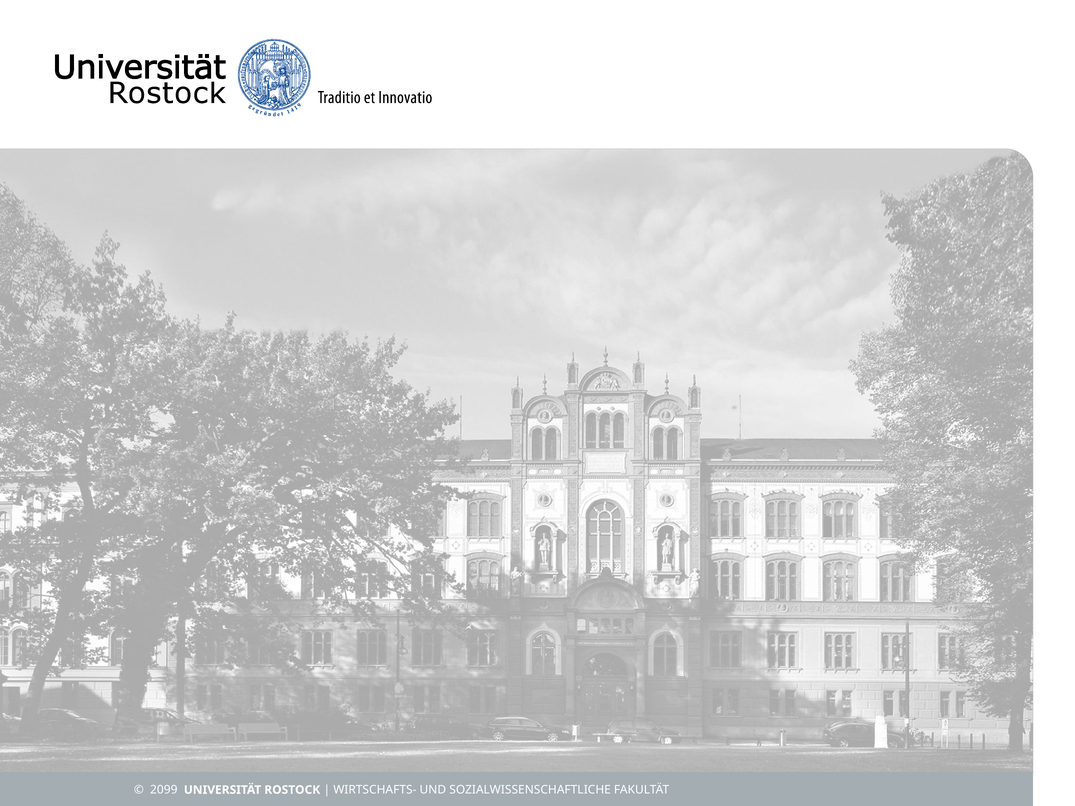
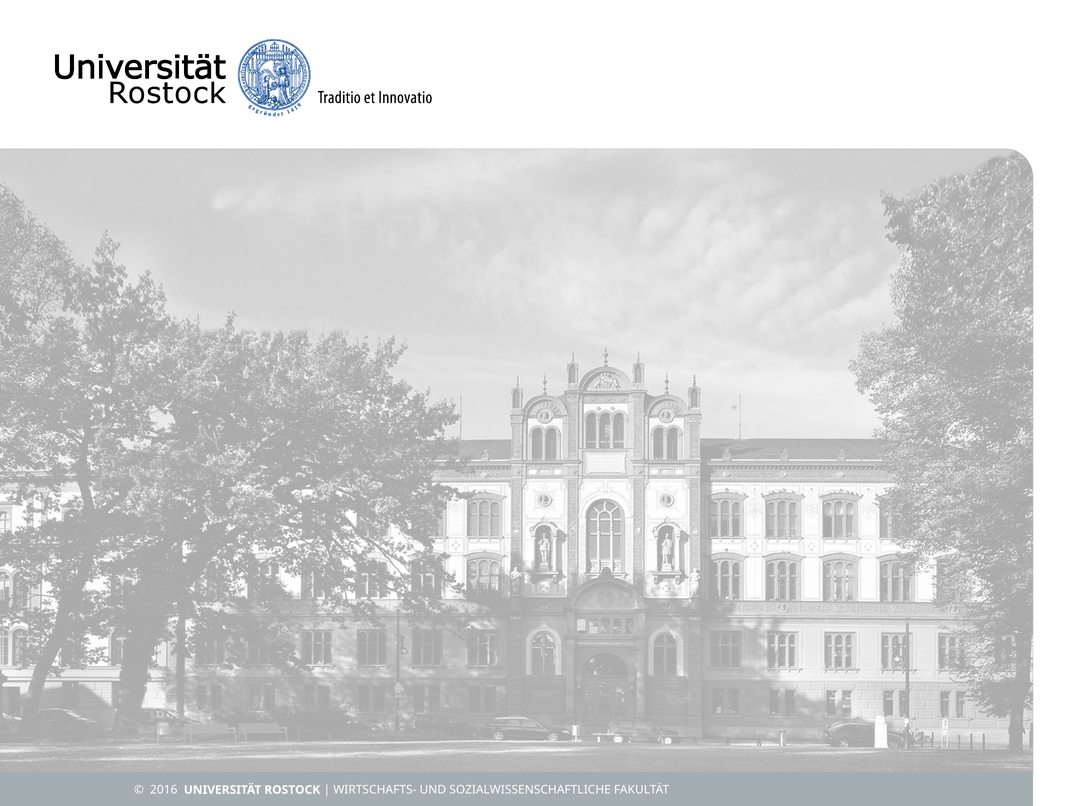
2099: 2099 -> 2016
